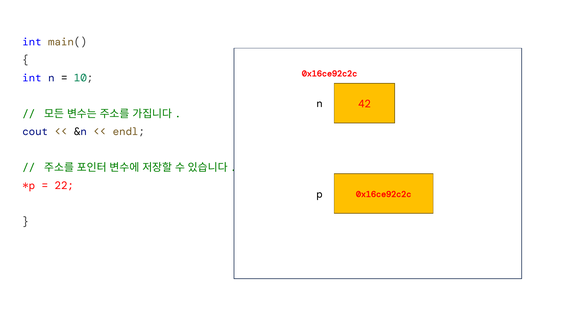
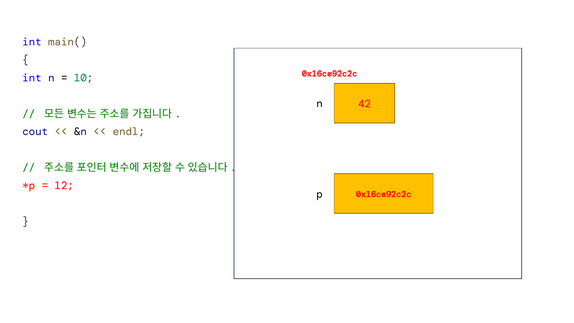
22: 22 -> 12
